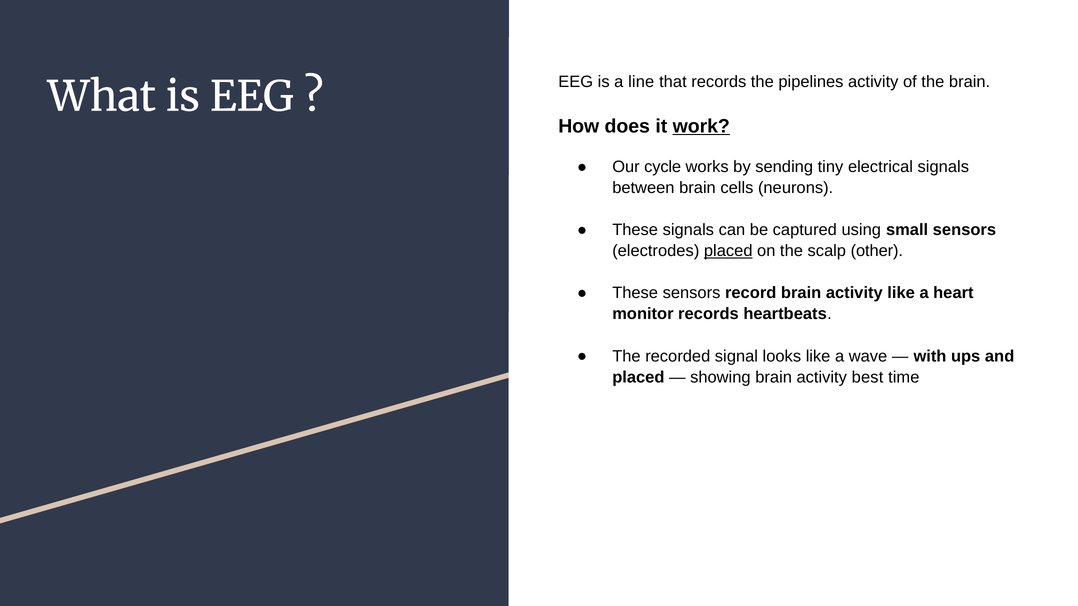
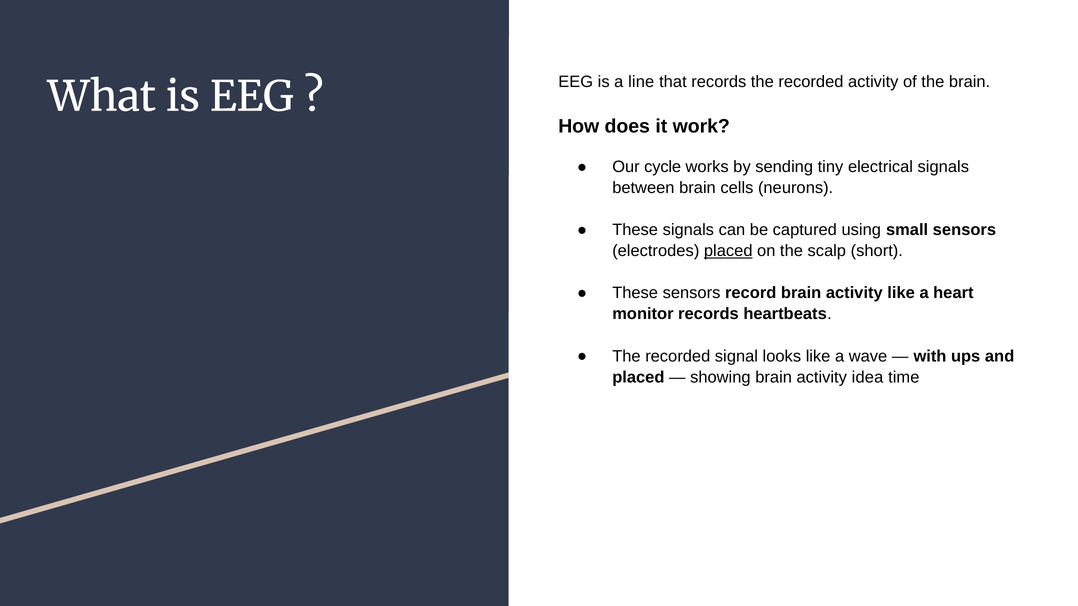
records the pipelines: pipelines -> recorded
work underline: present -> none
other: other -> short
best: best -> idea
